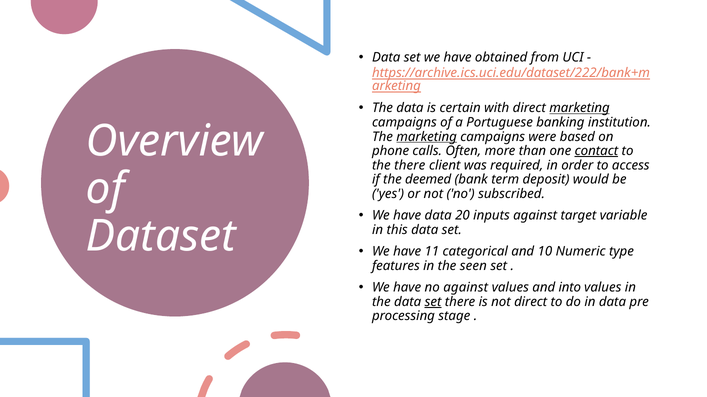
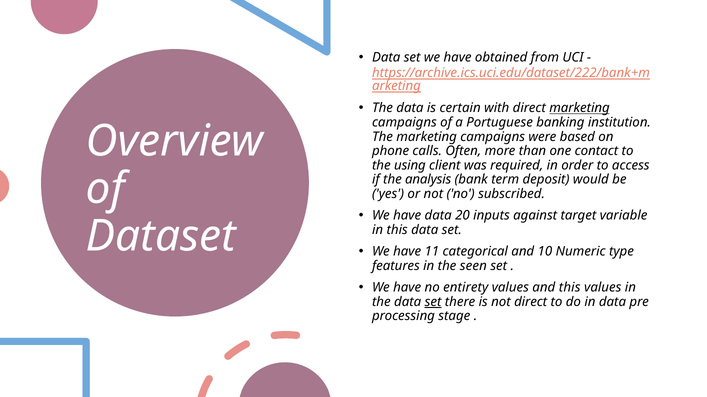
marketing at (427, 137) underline: present -> none
contact underline: present -> none
the there: there -> using
deemed: deemed -> analysis
no against: against -> entirety
and into: into -> this
